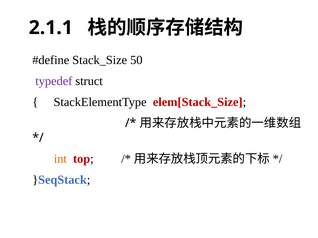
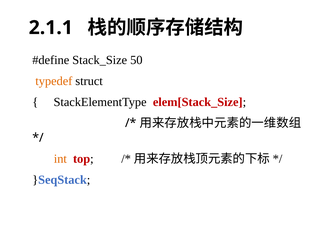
typedef colour: purple -> orange
